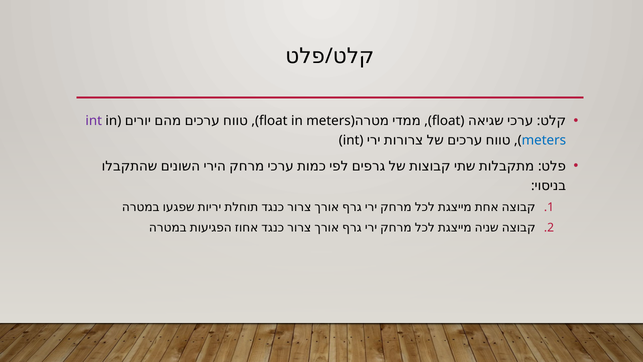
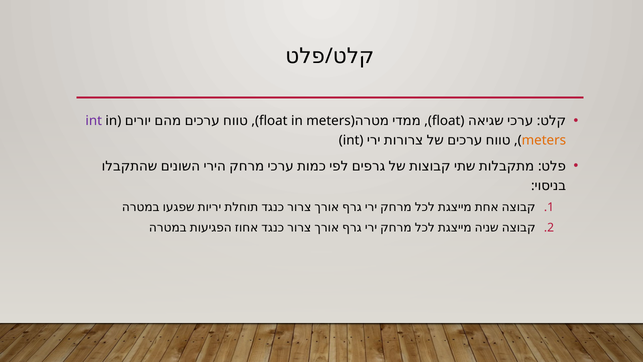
meters at (544, 140) colour: blue -> orange
